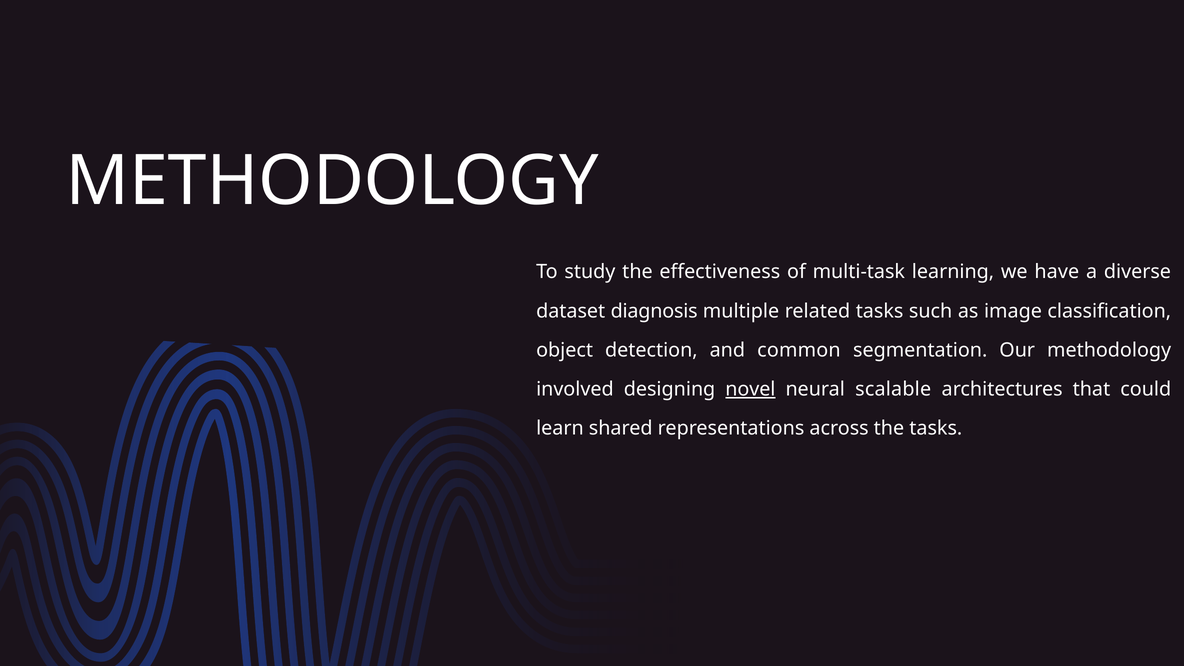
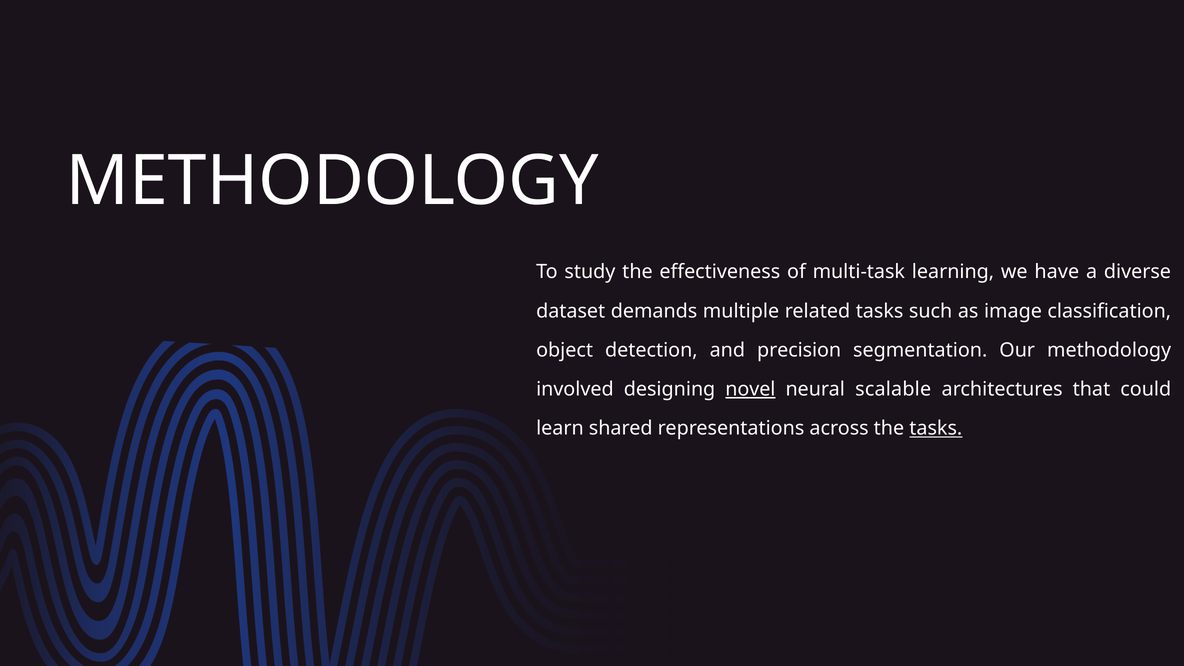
diagnosis: diagnosis -> demands
common: common -> precision
tasks at (936, 428) underline: none -> present
